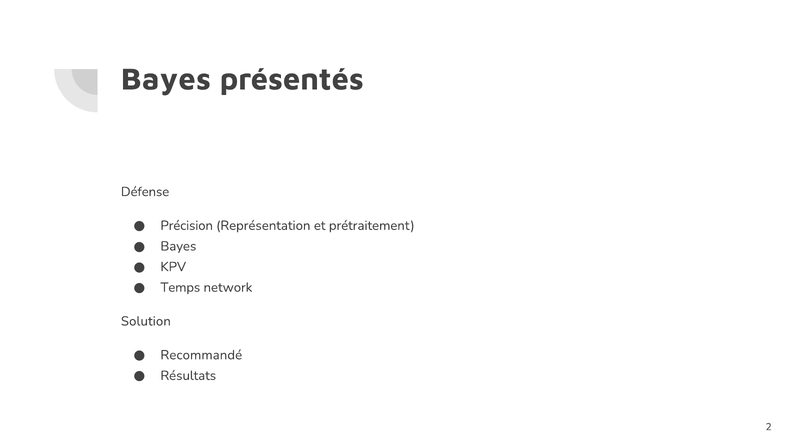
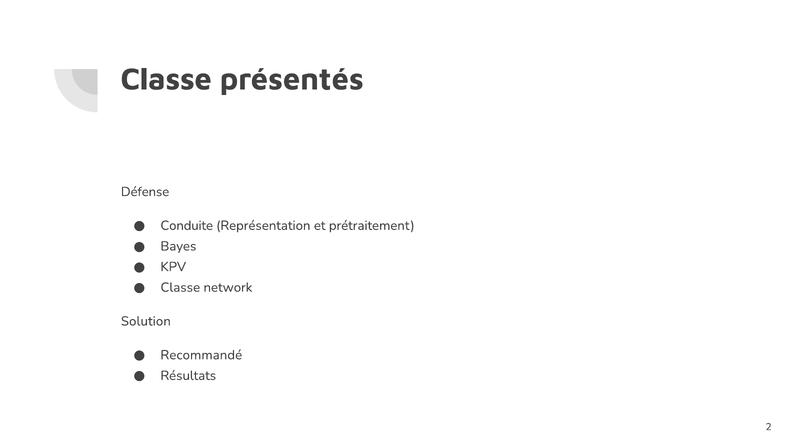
Bayes at (166, 79): Bayes -> Classe
Précision: Précision -> Conduite
Temps at (180, 288): Temps -> Classe
